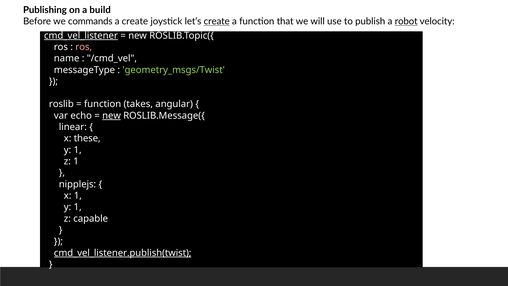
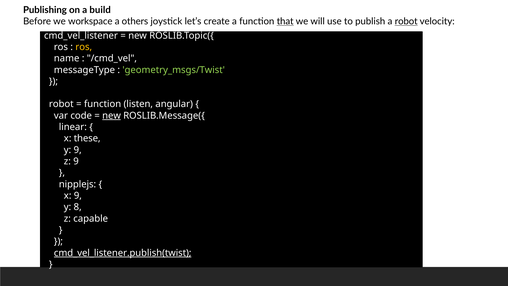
commands: commands -> workspace
a create: create -> others
create at (217, 21) underline: present -> none
that underline: none -> present
cmd_vel_listener underline: present -> none
ros at (84, 47) colour: pink -> yellow
roslib at (61, 104): roslib -> robot
takes: takes -> listen
echo: echo -> code
1 at (78, 150): 1 -> 9
z 1: 1 -> 9
x 1: 1 -> 9
1 at (78, 207): 1 -> 8
